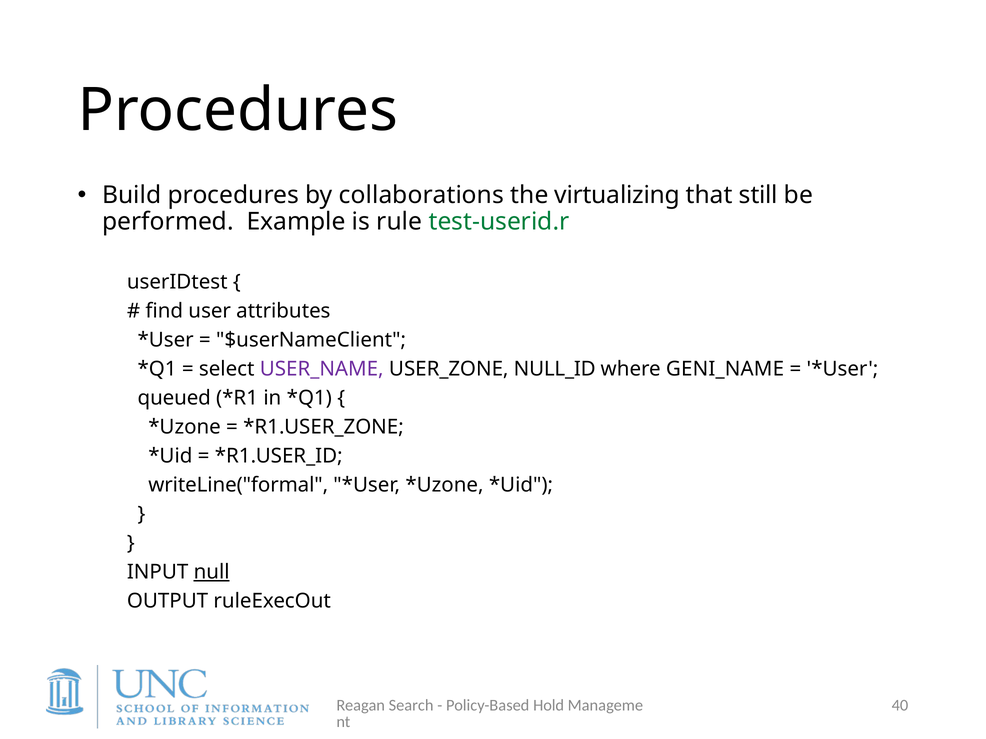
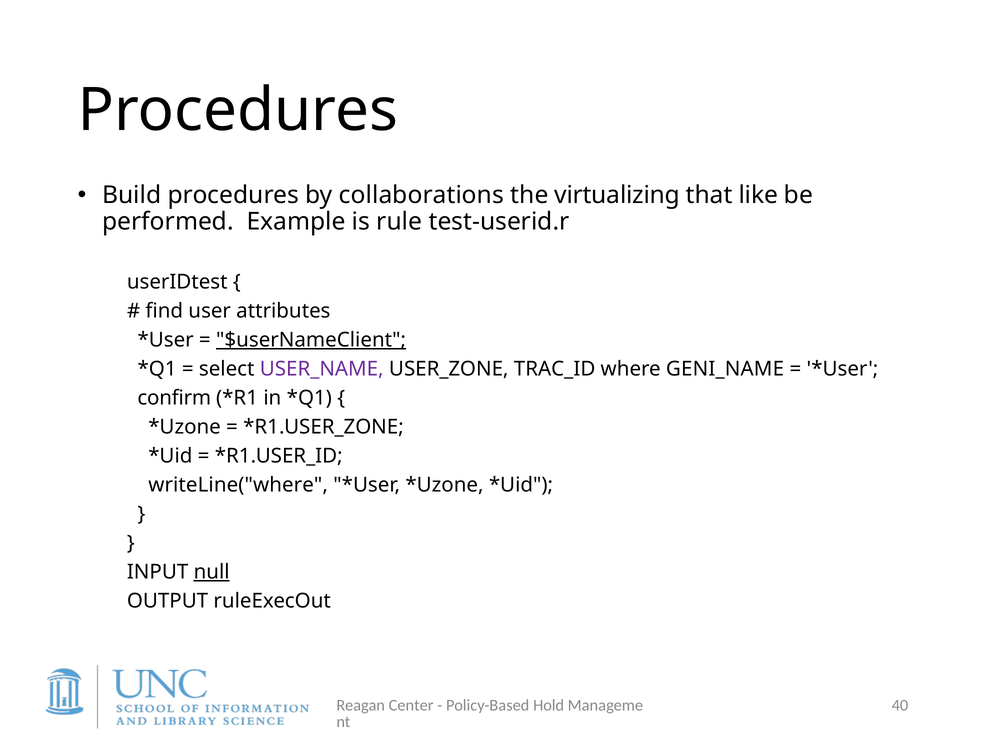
still: still -> like
test-userid.r colour: green -> black
$userNameClient underline: none -> present
NULL_ID: NULL_ID -> TRAC_ID
queued: queued -> confirm
writeLine("formal: writeLine("formal -> writeLine("where
Search: Search -> Center
